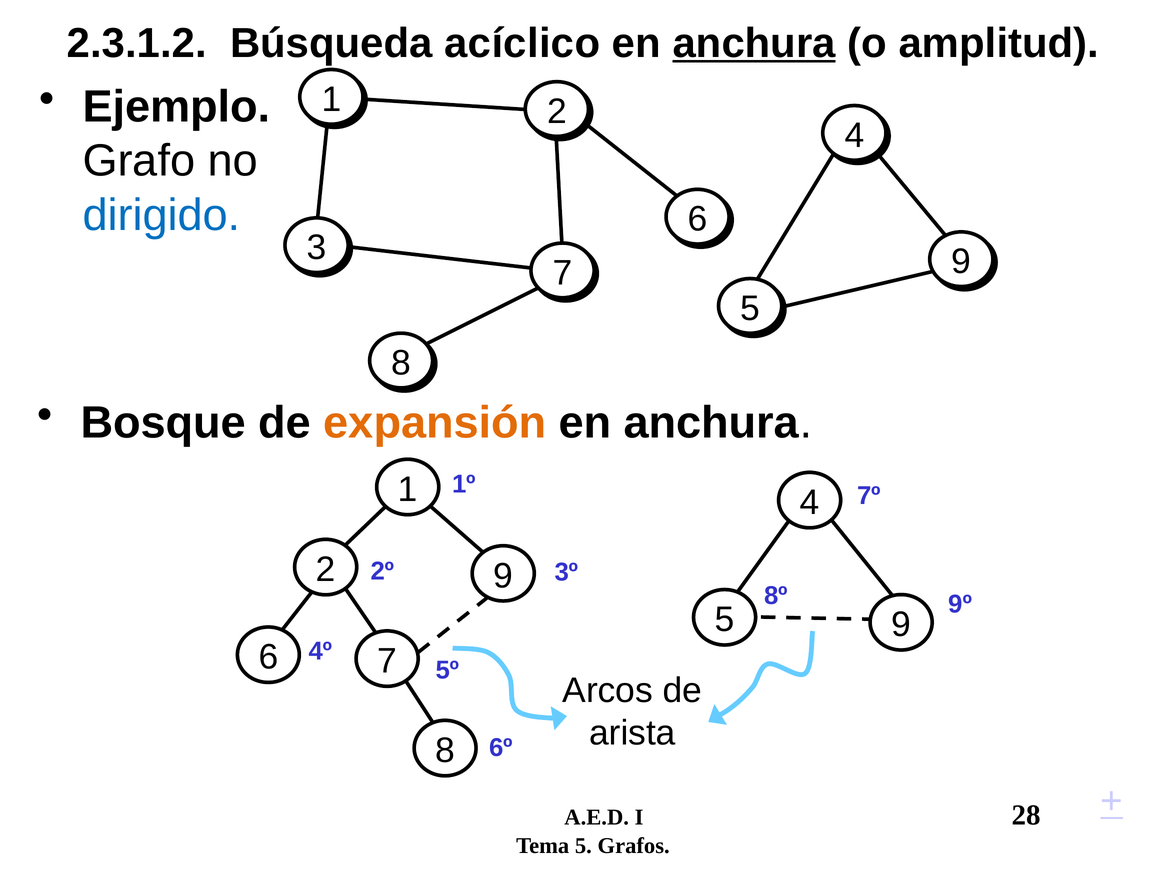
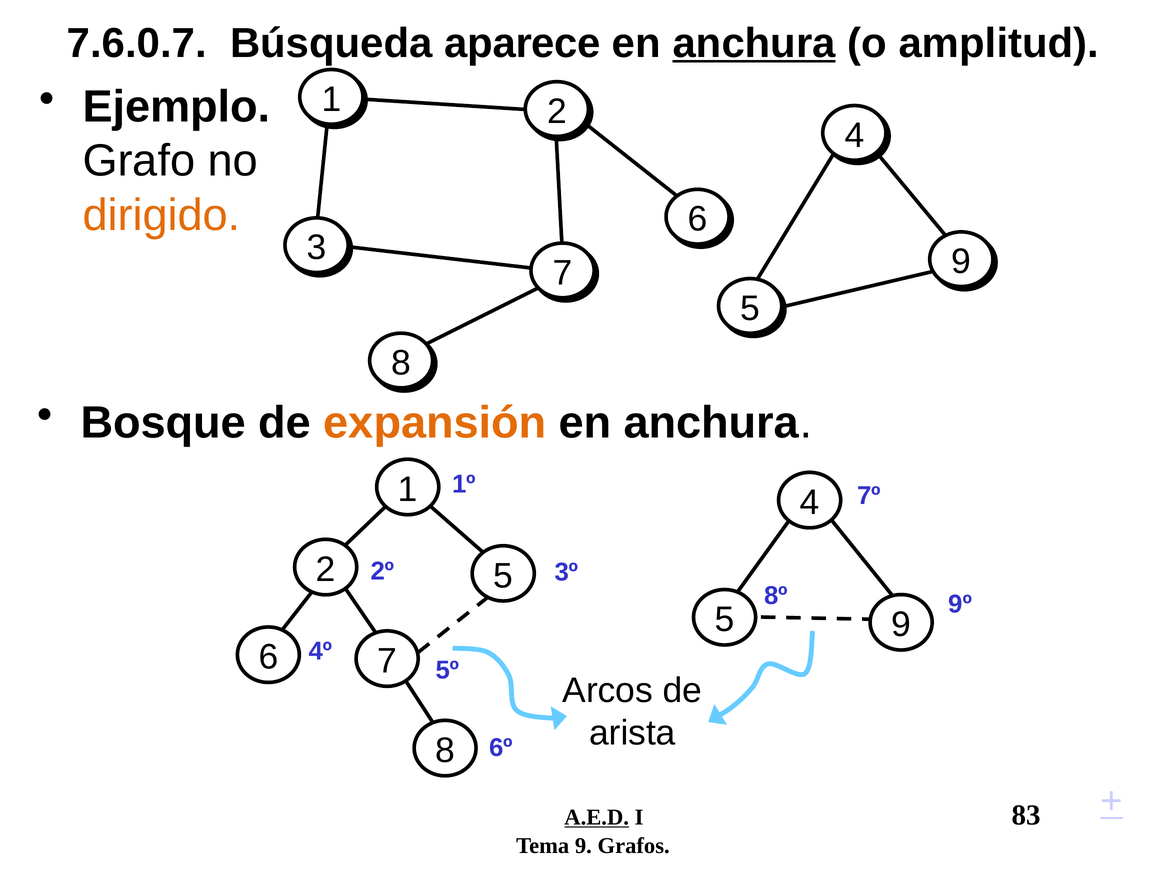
2.3.1.2: 2.3.1.2 -> 7.6.0.7
acíclico: acíclico -> aparece
dirigido colour: blue -> orange
2 9: 9 -> 5
A.E.D underline: none -> present
28: 28 -> 83
Tema 5: 5 -> 9
